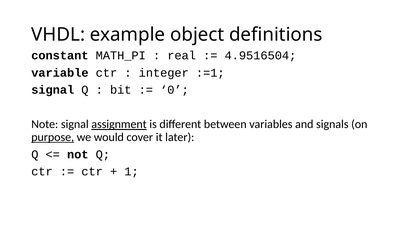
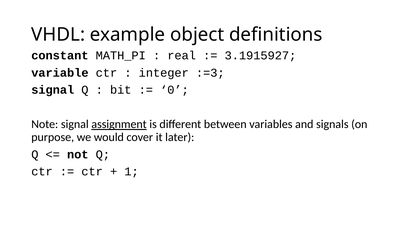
4.9516504: 4.9516504 -> 3.1915927
:=1: :=1 -> :=3
purpose underline: present -> none
